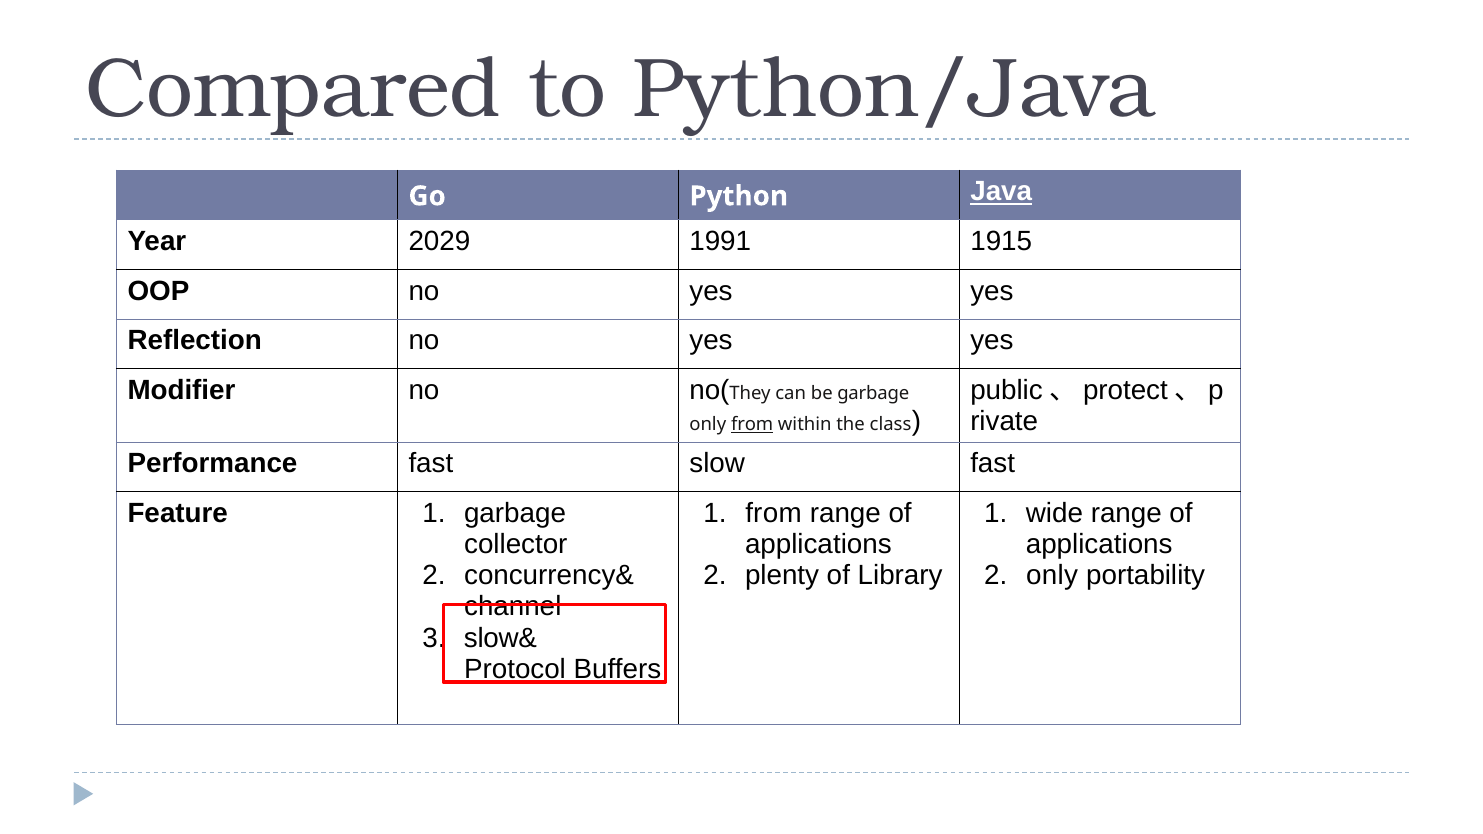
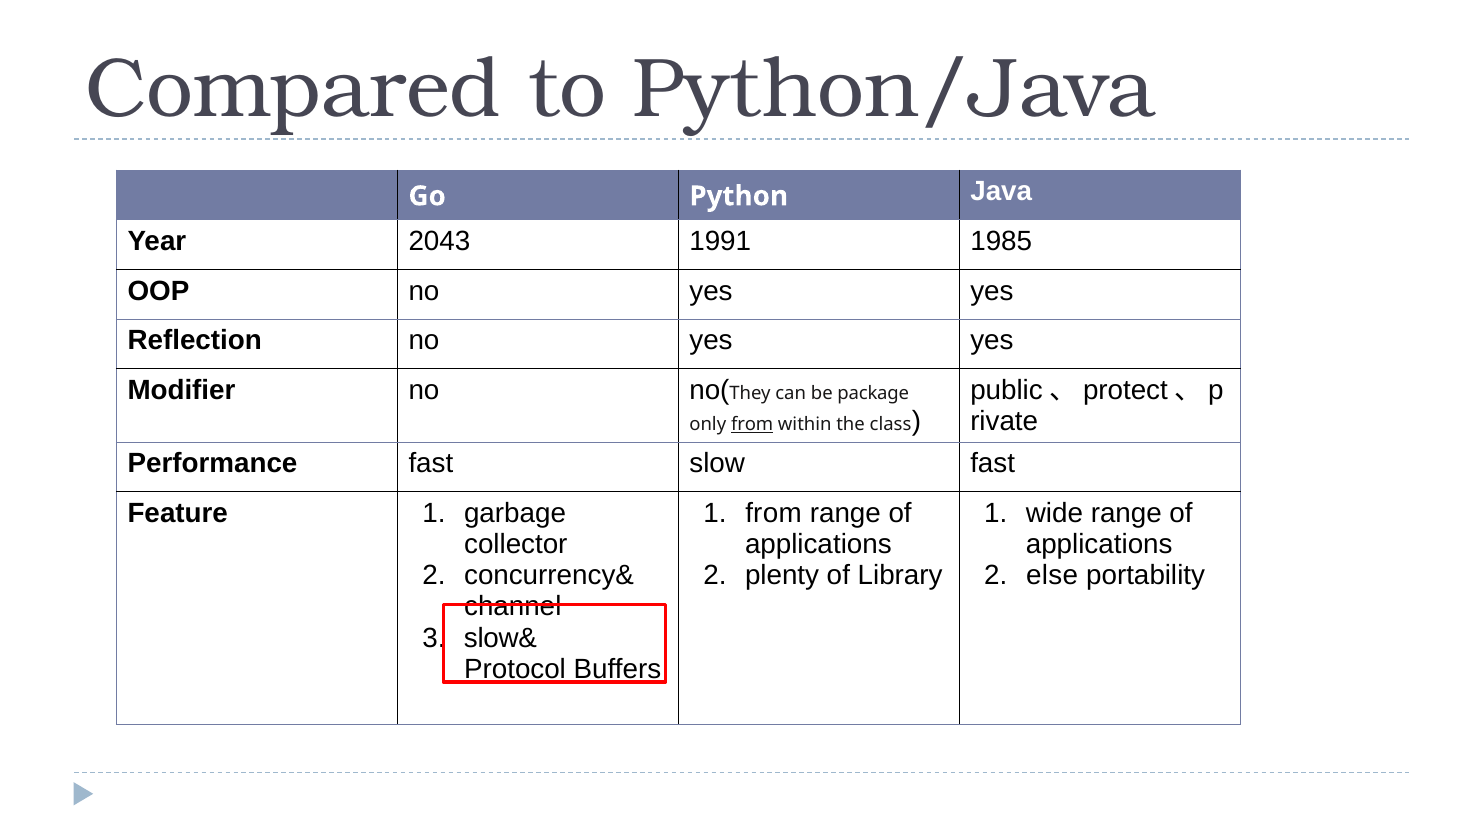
Java underline: present -> none
2029: 2029 -> 2043
1915: 1915 -> 1985
be garbage: garbage -> package
only at (1052, 576): only -> else
